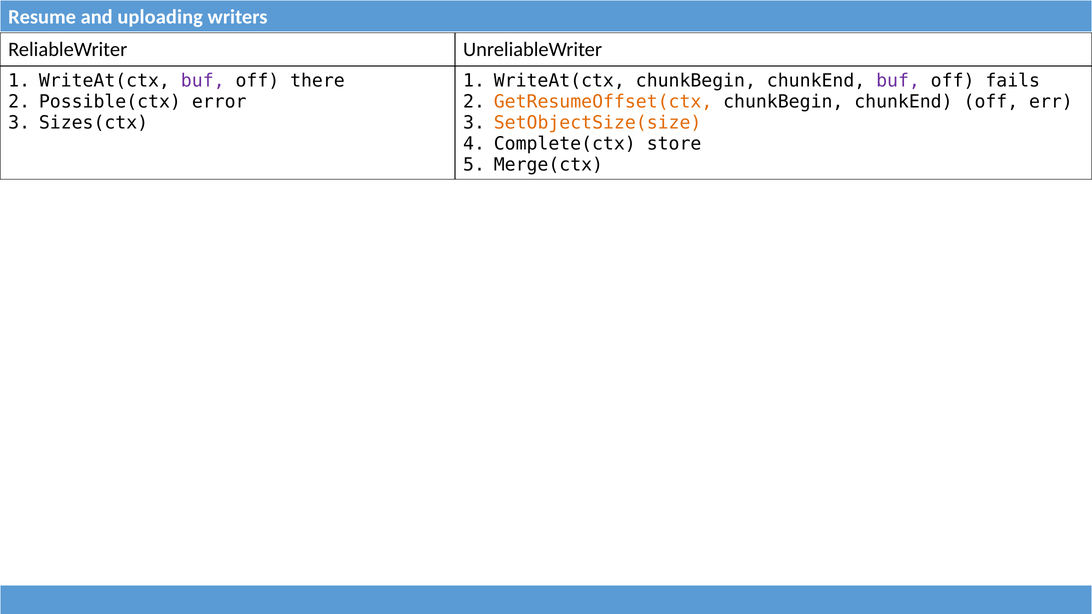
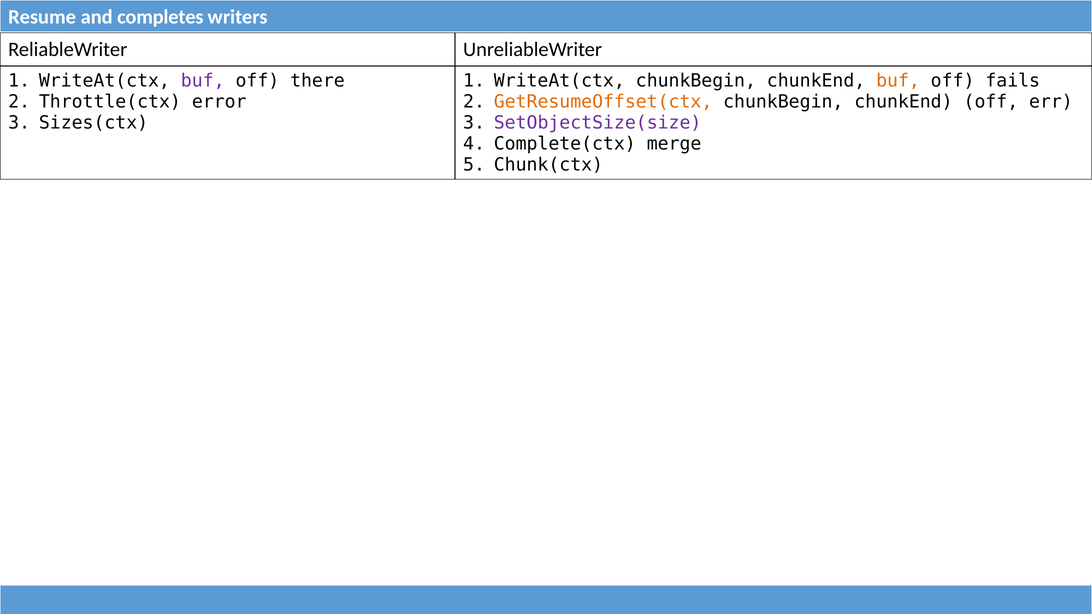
uploading: uploading -> completes
buf at (898, 81) colour: purple -> orange
Possible(ctx: Possible(ctx -> Throttle(ctx
SetObjectSize(size colour: orange -> purple
store: store -> merge
Merge(ctx: Merge(ctx -> Chunk(ctx
